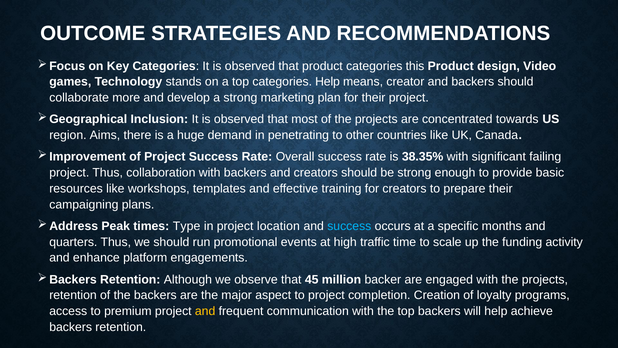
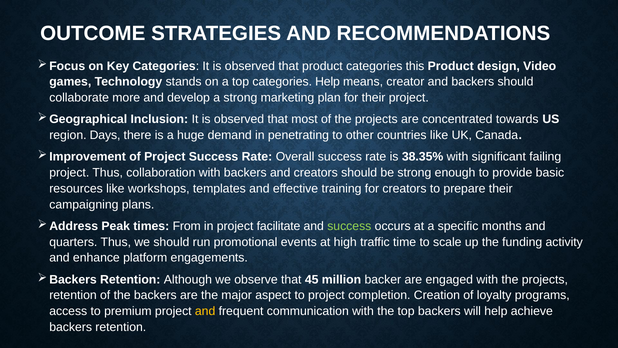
Aims: Aims -> Days
Type: Type -> From
location: location -> facilitate
success at (349, 226) colour: light blue -> light green
